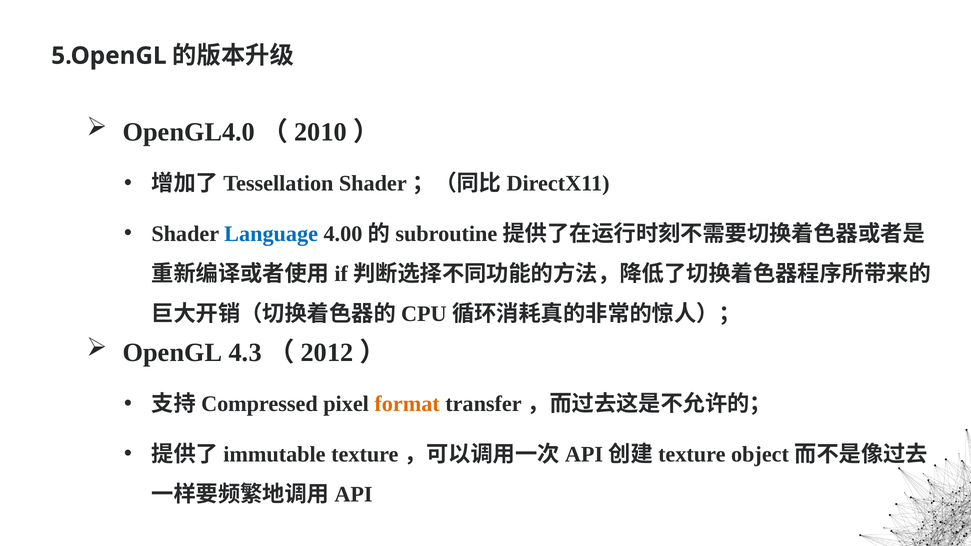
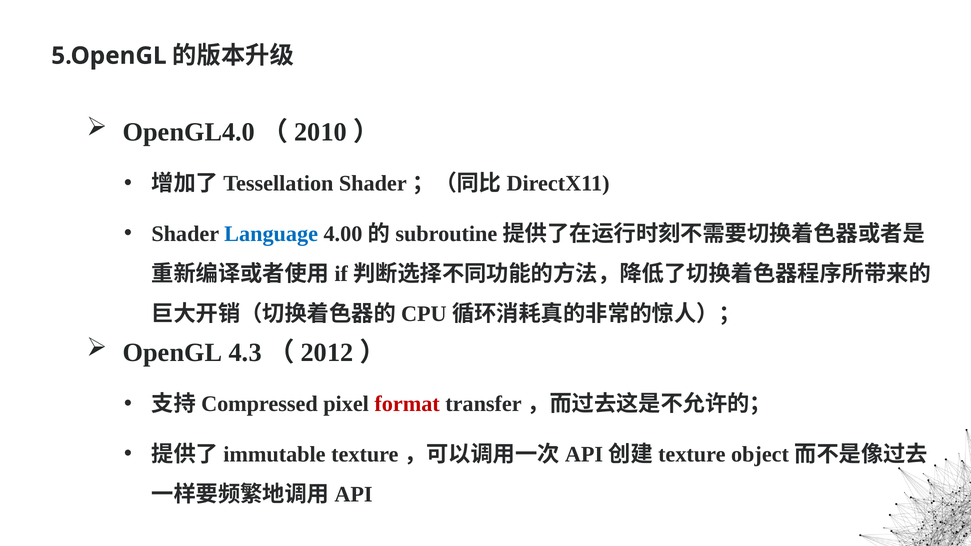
format colour: orange -> red
